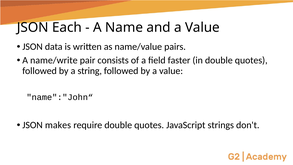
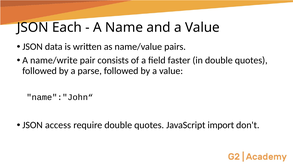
string: string -> parse
makes: makes -> access
strings: strings -> import
